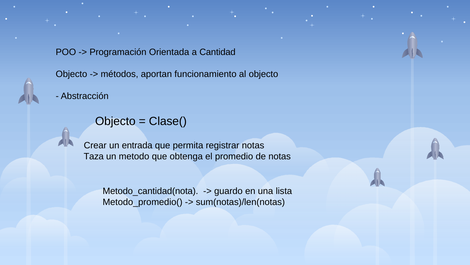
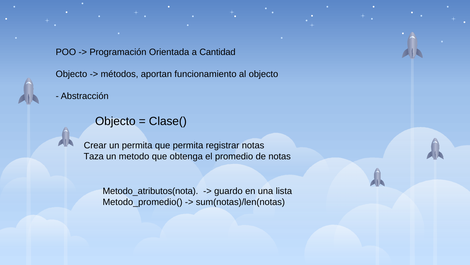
un entrada: entrada -> permita
Metodo_cantidad(nota: Metodo_cantidad(nota -> Metodo_atributos(nota
